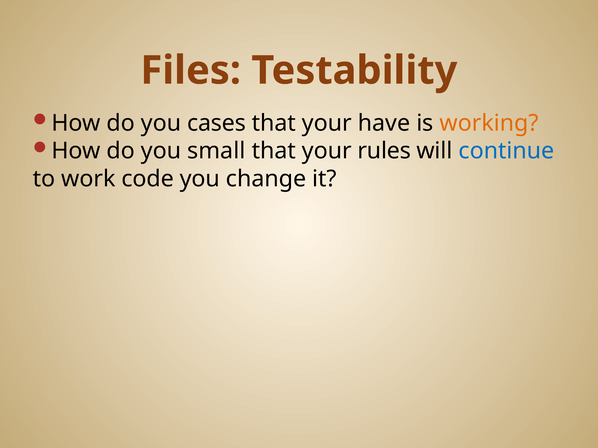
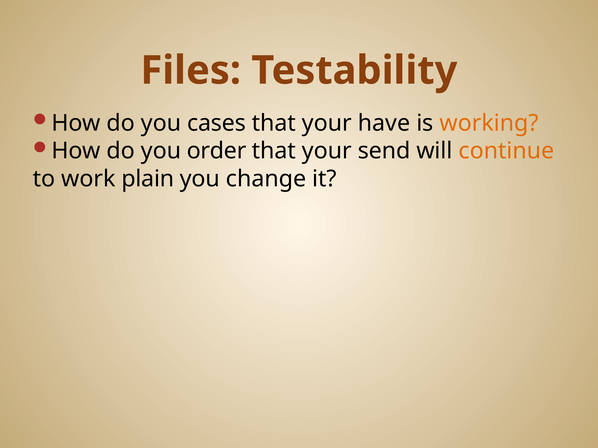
small: small -> order
rules: rules -> send
continue colour: blue -> orange
code: code -> plain
